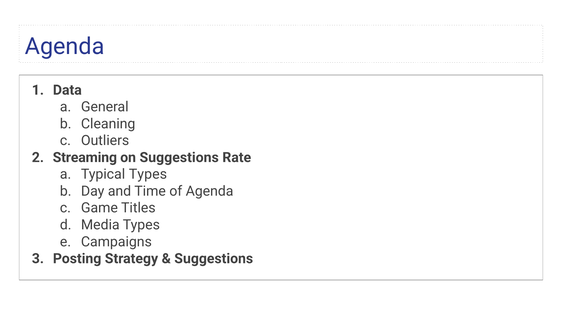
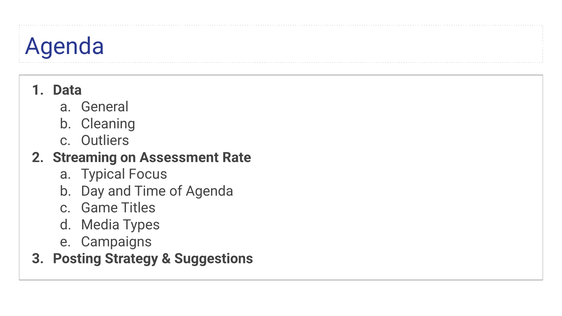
on Suggestions: Suggestions -> Assessment
Typical Types: Types -> Focus
